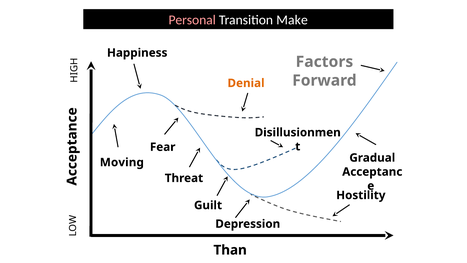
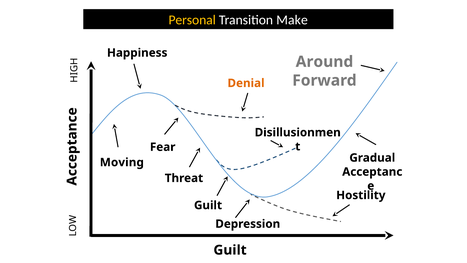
Personal colour: pink -> yellow
Factors: Factors -> Around
Than at (230, 250): Than -> Guilt
